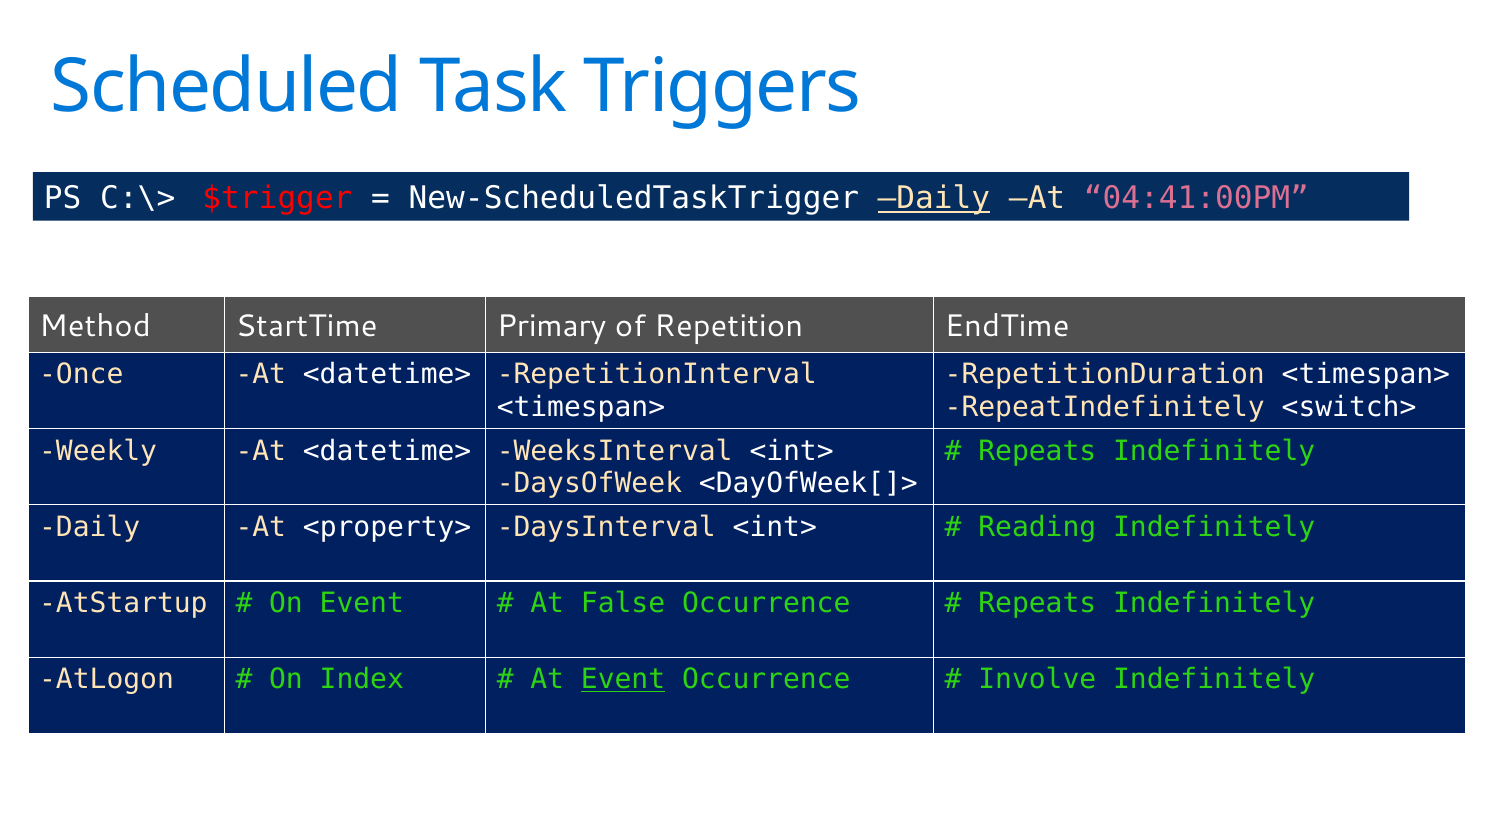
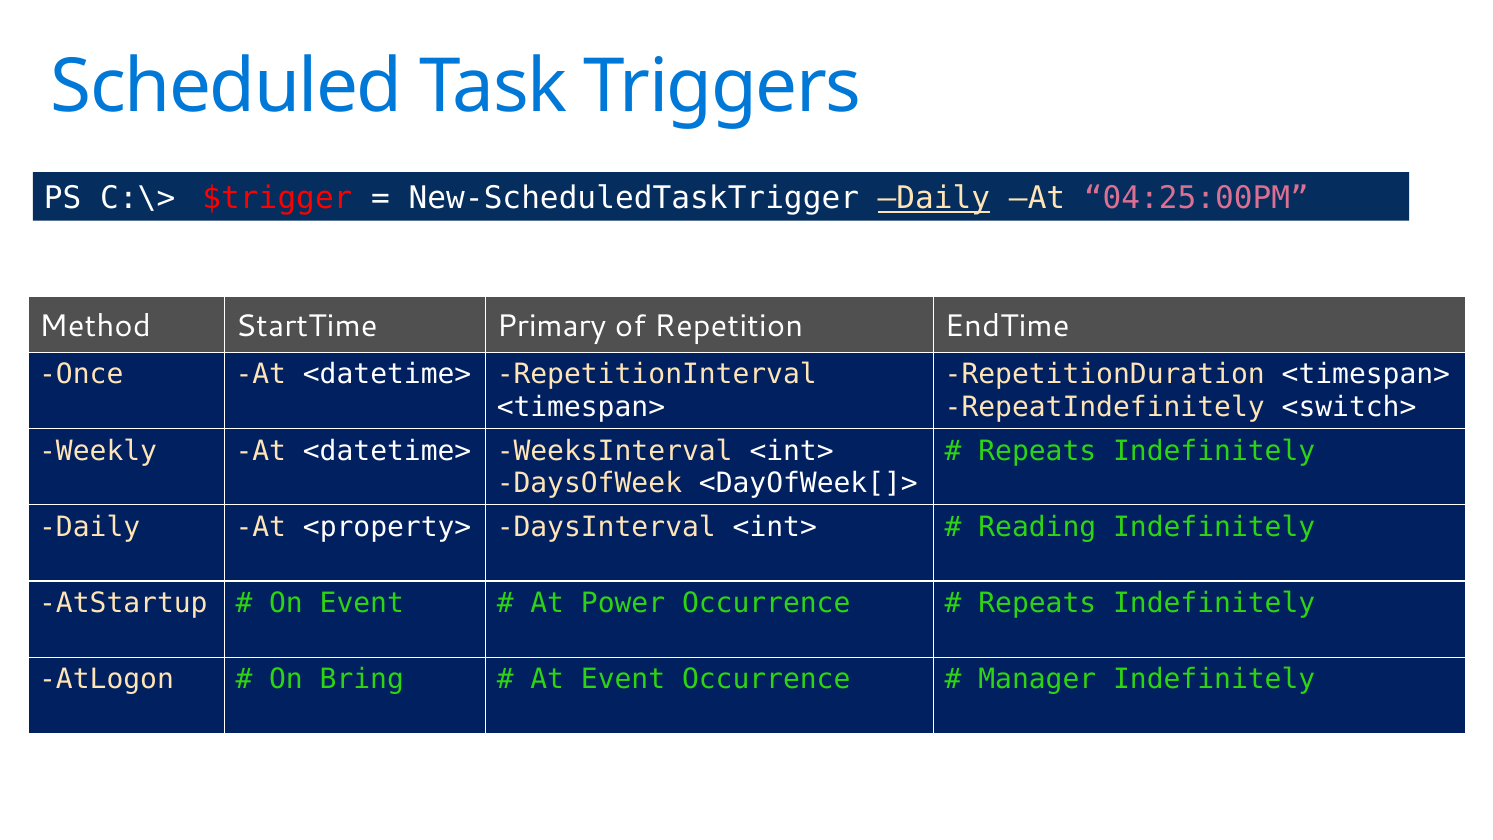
04:41:00PM: 04:41:00PM -> 04:25:00PM
False: False -> Power
Index: Index -> Bring
Event at (623, 679) underline: present -> none
Involve: Involve -> Manager
